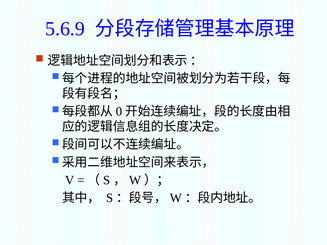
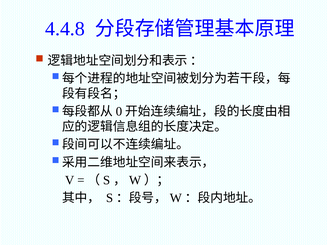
5.6.9: 5.6.9 -> 4.4.8
